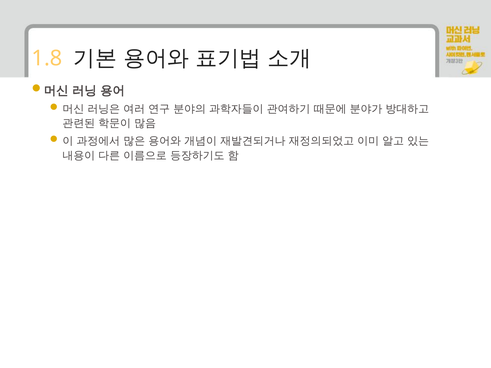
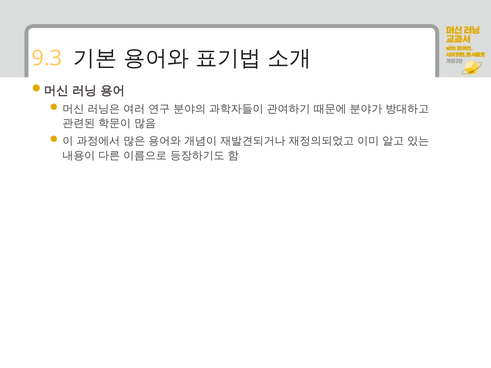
1.8: 1.8 -> 9.3
